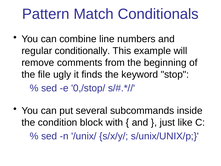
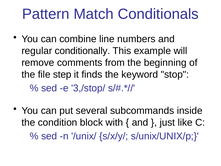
ugly: ugly -> step
0,/stop/: 0,/stop/ -> 3,/stop/
